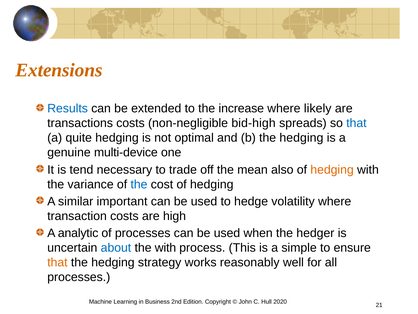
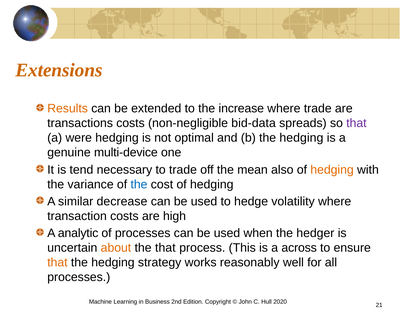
Results colour: blue -> orange
where likely: likely -> trade
bid-high: bid-high -> bid-data
that at (356, 123) colour: blue -> purple
quite: quite -> were
important: important -> decrease
about colour: blue -> orange
the with: with -> that
simple: simple -> across
